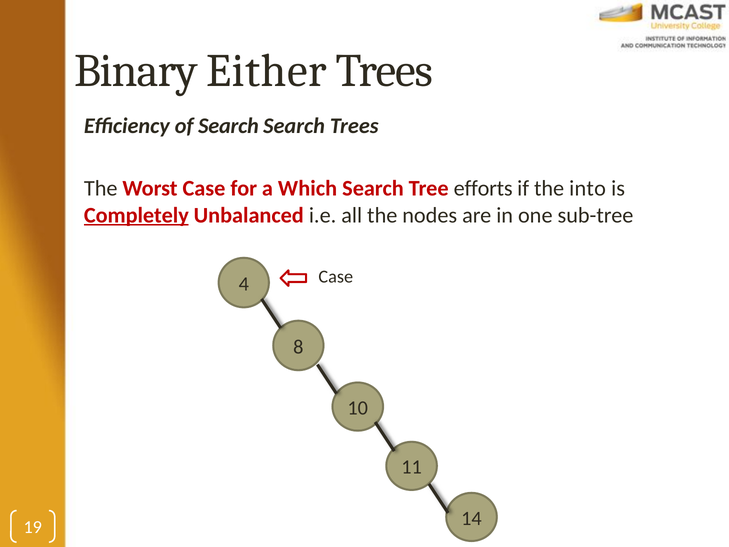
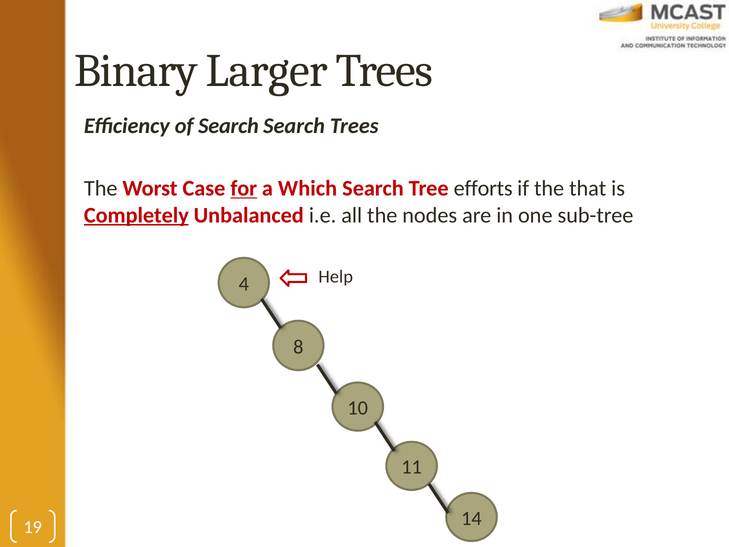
Either: Either -> Larger
for underline: none -> present
into: into -> that
Case at (336, 276): Case -> Help
